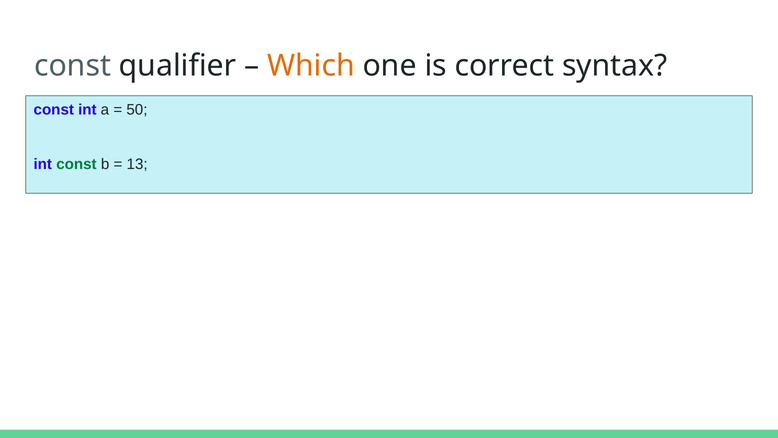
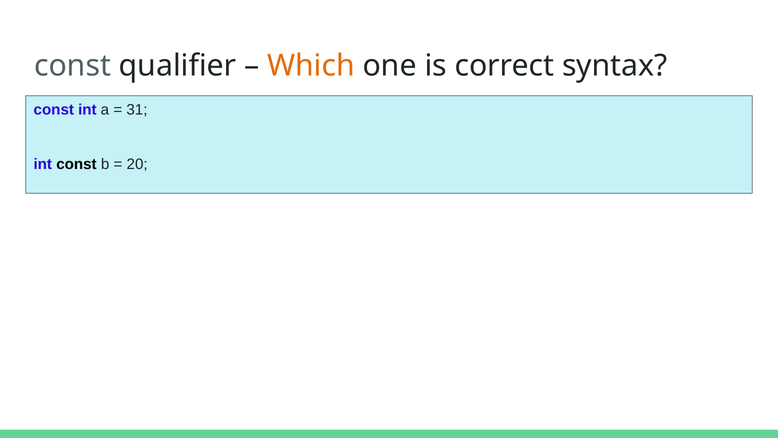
50: 50 -> 31
const at (76, 164) colour: green -> black
13: 13 -> 20
